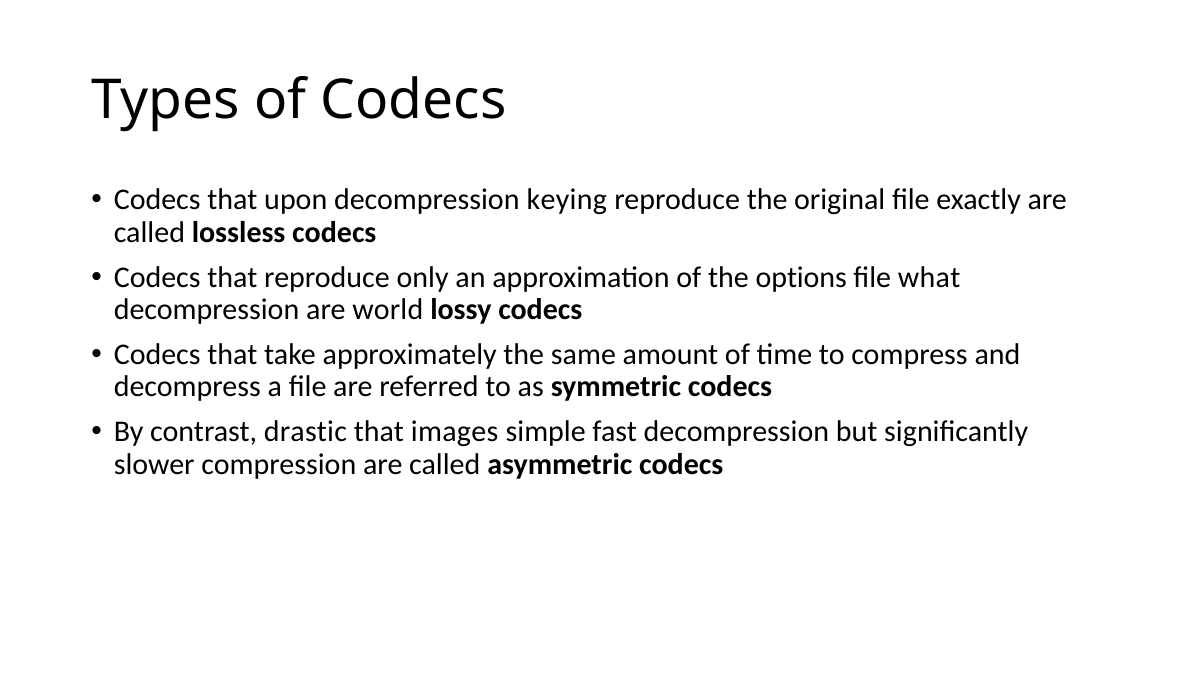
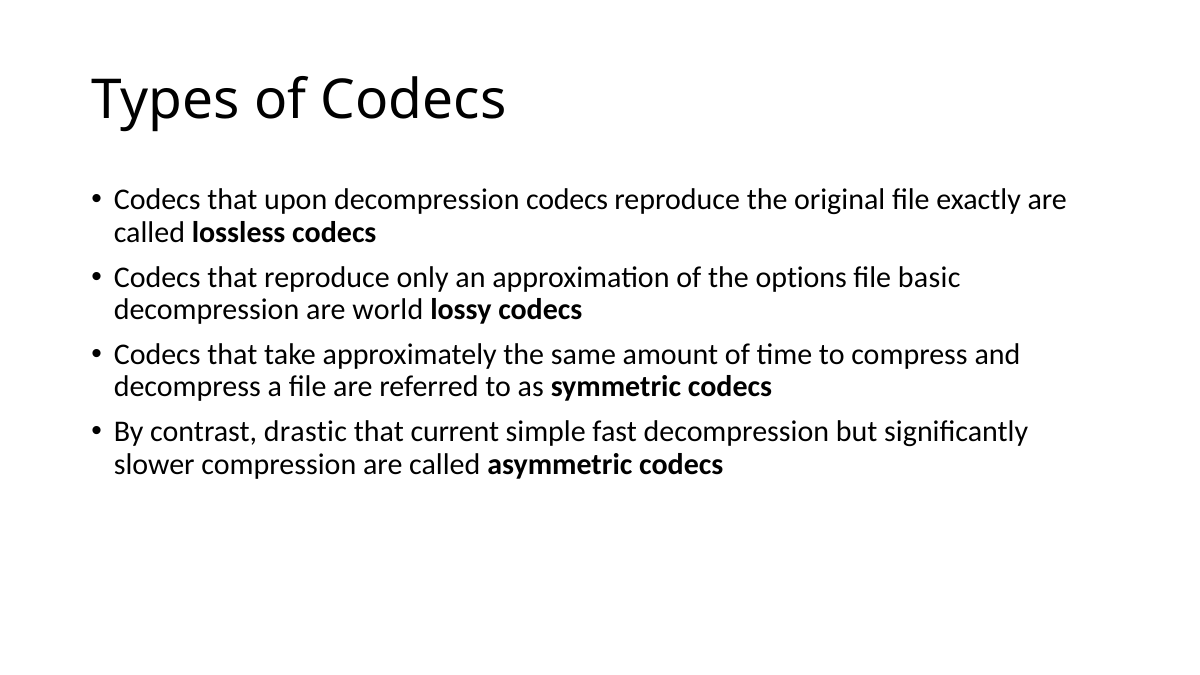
decompression keying: keying -> codecs
what: what -> basic
images: images -> current
